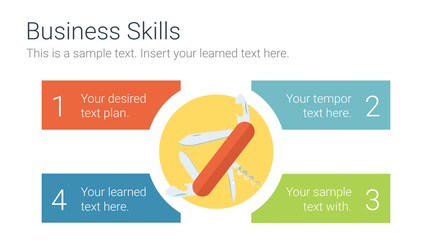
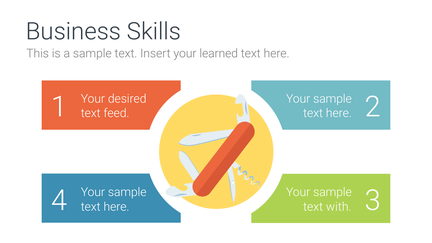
tempor at (332, 99): tempor -> sample
plan: plan -> feed
4 Your learned: learned -> sample
